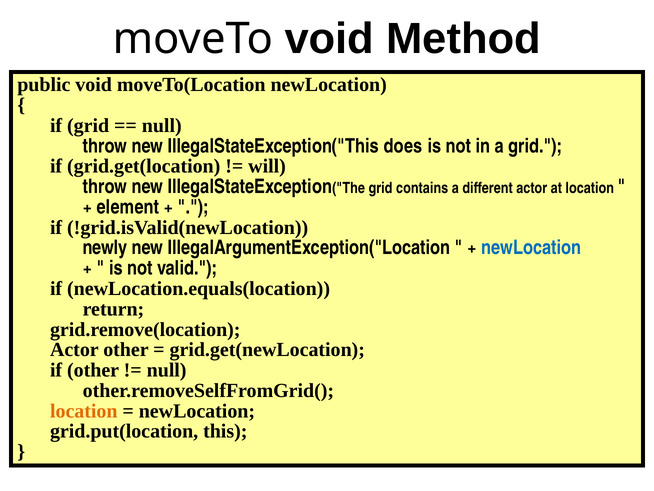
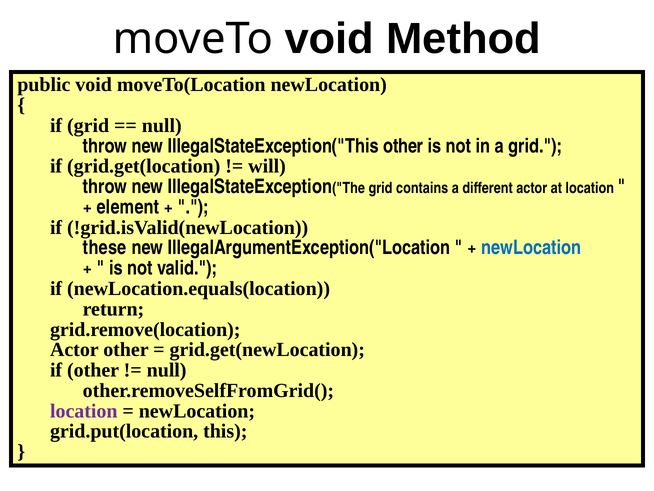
IllegalStateException("This does: does -> other
newly: newly -> these
location at (84, 411) colour: orange -> purple
